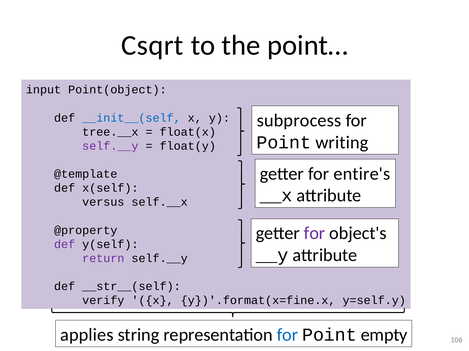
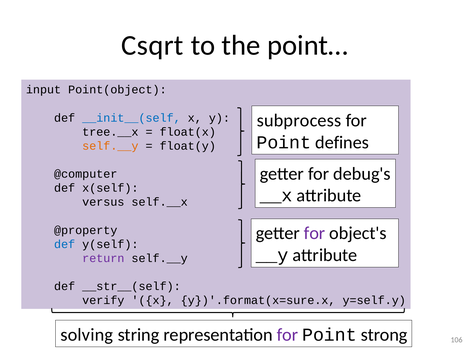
writing: writing -> defines
self.__y at (110, 146) colour: purple -> orange
entire's: entire's -> debug's
@template: @template -> @computer
def at (65, 245) colour: purple -> blue
y})'.format(x=fine.x: y})'.format(x=fine.x -> y})'.format(x=sure.x
applies: applies -> solving
for at (287, 336) colour: blue -> purple
empty: empty -> strong
